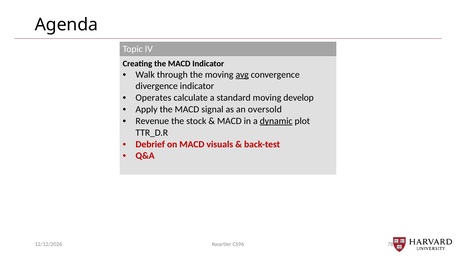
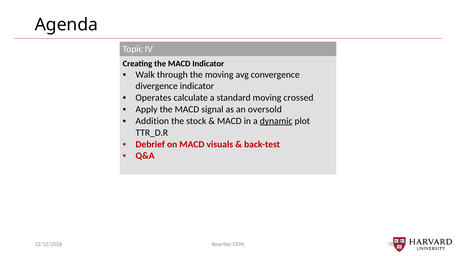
avg underline: present -> none
develop: develop -> crossed
Revenue: Revenue -> Addition
